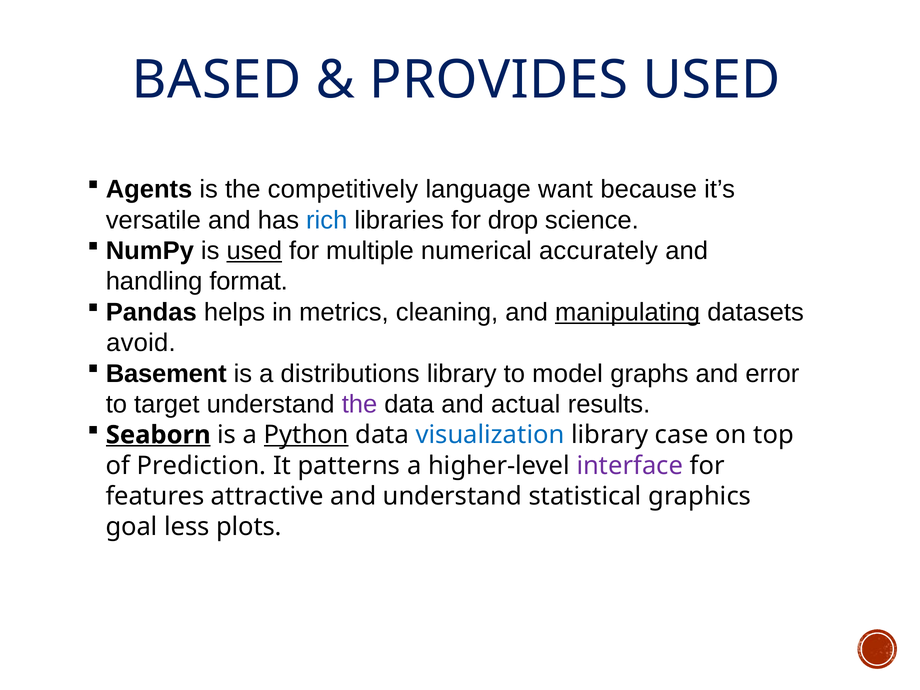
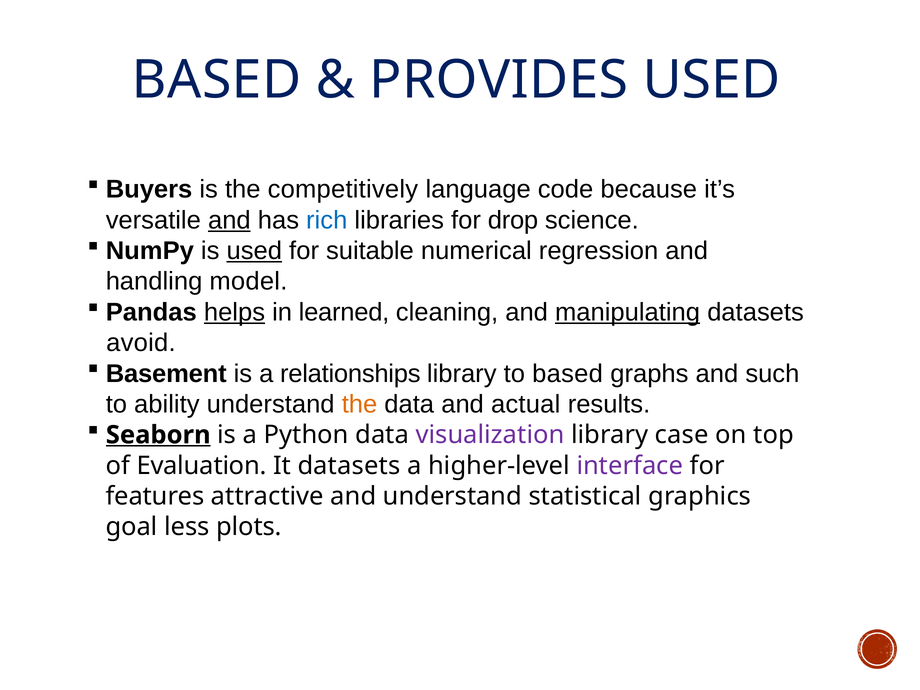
Agents: Agents -> Buyers
want: want -> code
and at (229, 220) underline: none -> present
multiple: multiple -> suitable
accurately: accurately -> regression
format: format -> model
helps underline: none -> present
metrics: metrics -> learned
distributions: distributions -> relationships
to model: model -> based
error: error -> such
target: target -> ability
the at (360, 404) colour: purple -> orange
Python underline: present -> none
visualization colour: blue -> purple
Prediction: Prediction -> Evaluation
It patterns: patterns -> datasets
